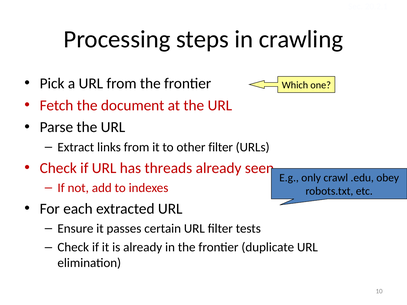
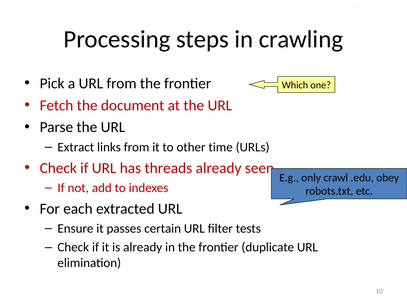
other filter: filter -> time
